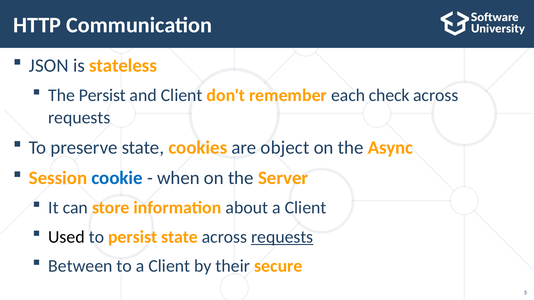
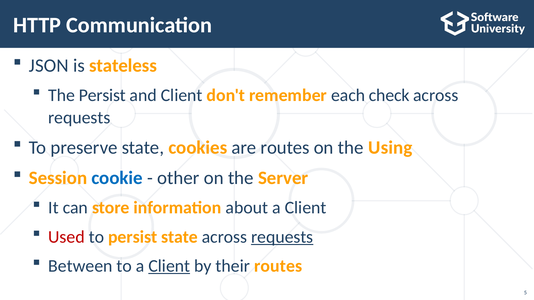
are object: object -> routes
Async: Async -> Using
when: when -> other
Used colour: black -> red
Client at (169, 266) underline: none -> present
their secure: secure -> routes
